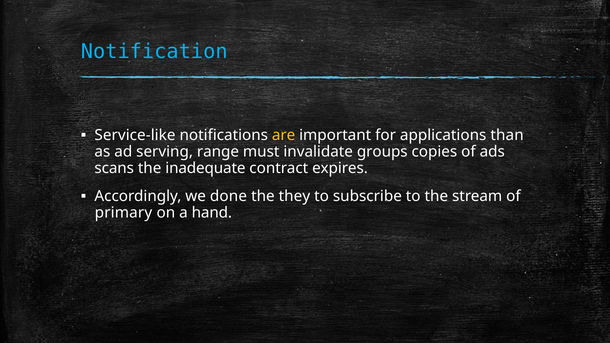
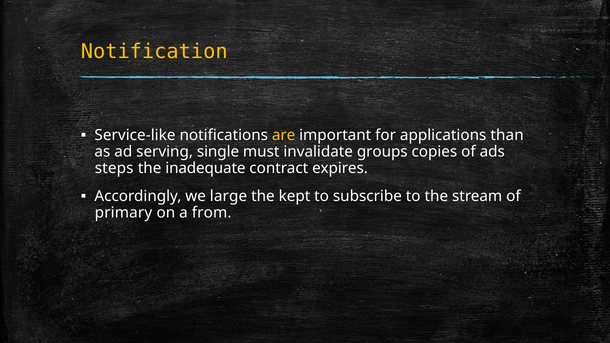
Notification colour: light blue -> yellow
range: range -> single
scans: scans -> steps
done: done -> large
they: they -> kept
hand: hand -> from
